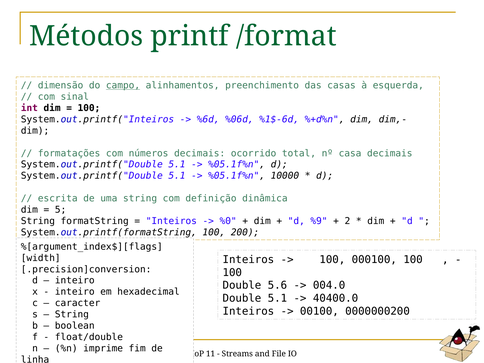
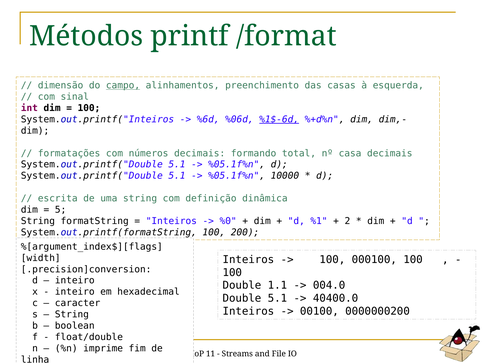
%1$-6d underline: none -> present
ocorrido: ocorrido -> formando
%9: %9 -> %1
5.6: 5.6 -> 1.1
